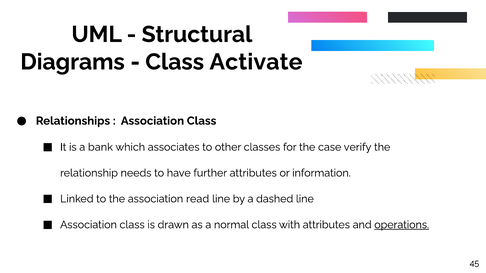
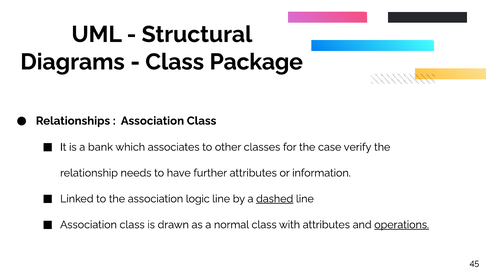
Activate: Activate -> Package
read: read -> logic
dashed underline: none -> present
